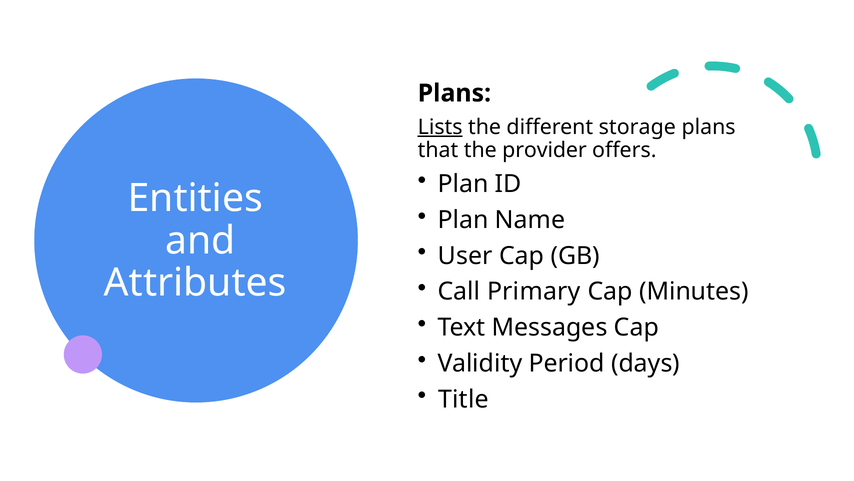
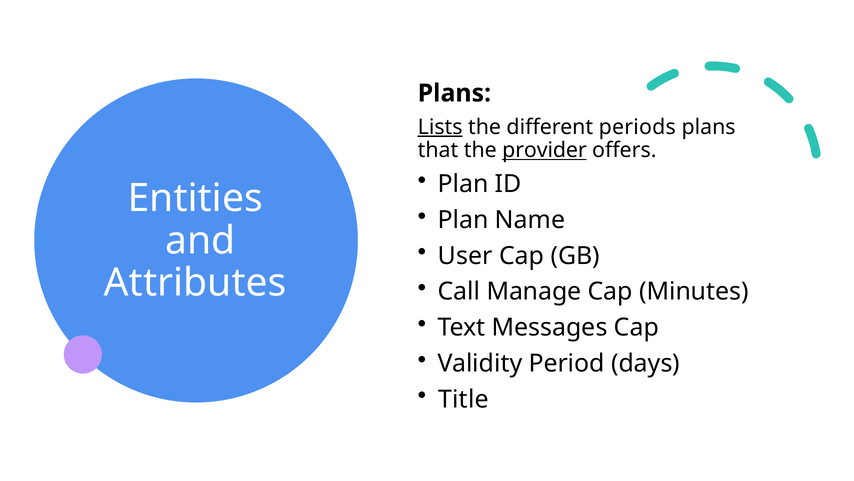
storage: storage -> periods
provider underline: none -> present
Primary: Primary -> Manage
